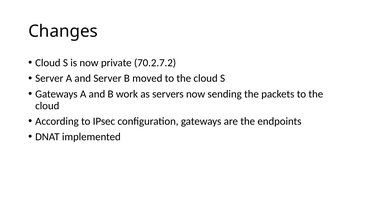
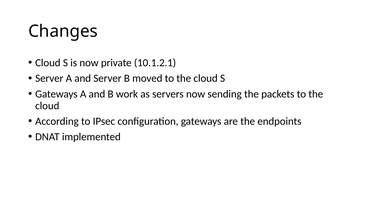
70.2.7.2: 70.2.7.2 -> 10.1.2.1
